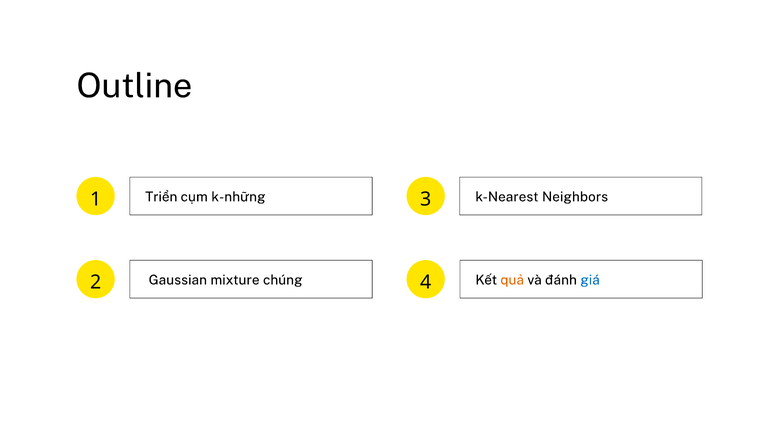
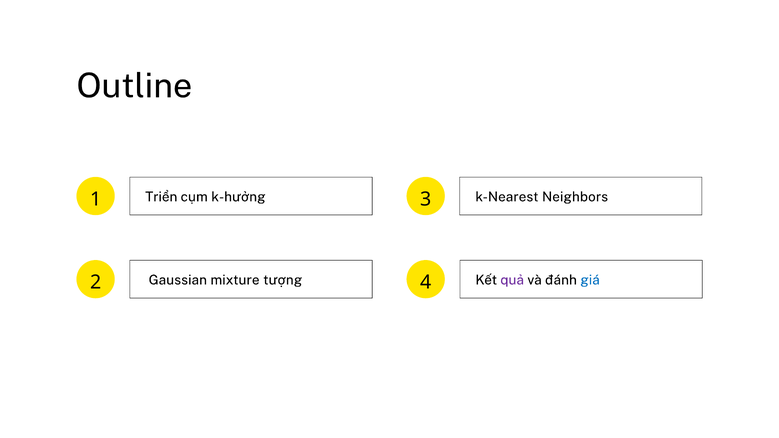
k-những: k-những -> k-hưởng
chúng: chúng -> tượng
quả colour: orange -> purple
